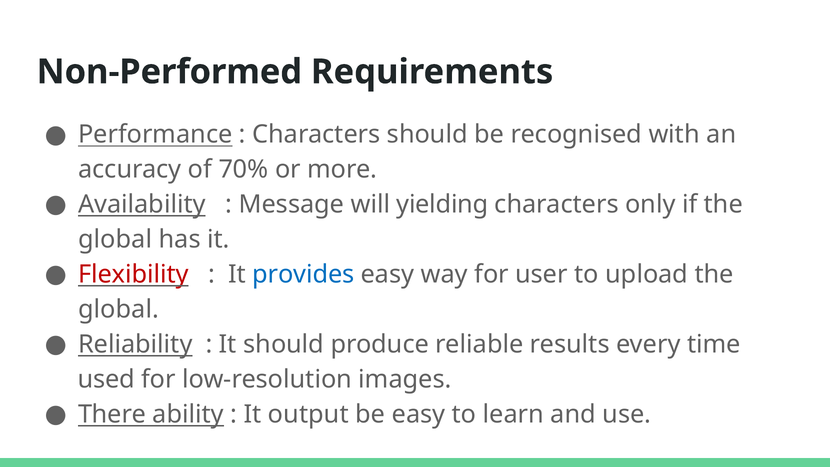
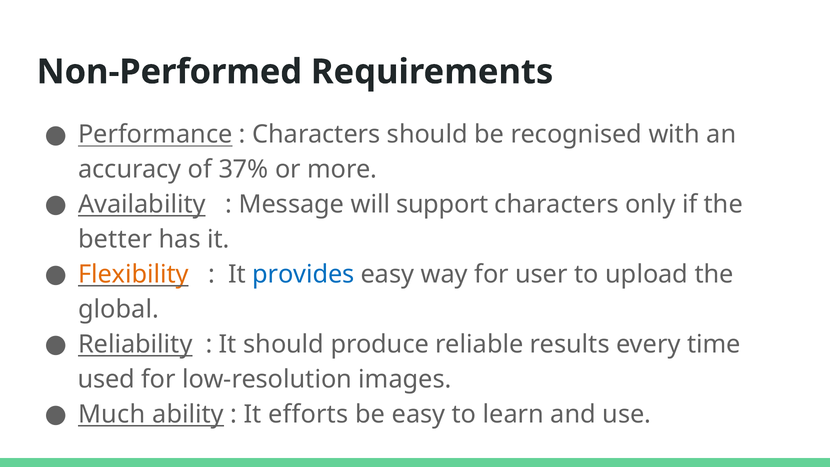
70%: 70% -> 37%
yielding: yielding -> support
global at (115, 239): global -> better
Flexibility colour: red -> orange
There: There -> Much
output: output -> efforts
